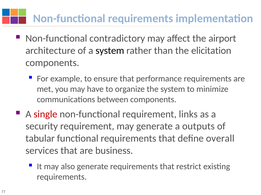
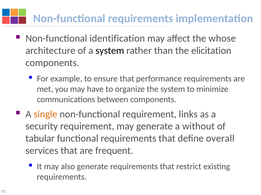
contradictory: contradictory -> identification
airport: airport -> whose
single colour: red -> orange
outputs: outputs -> without
business: business -> frequent
